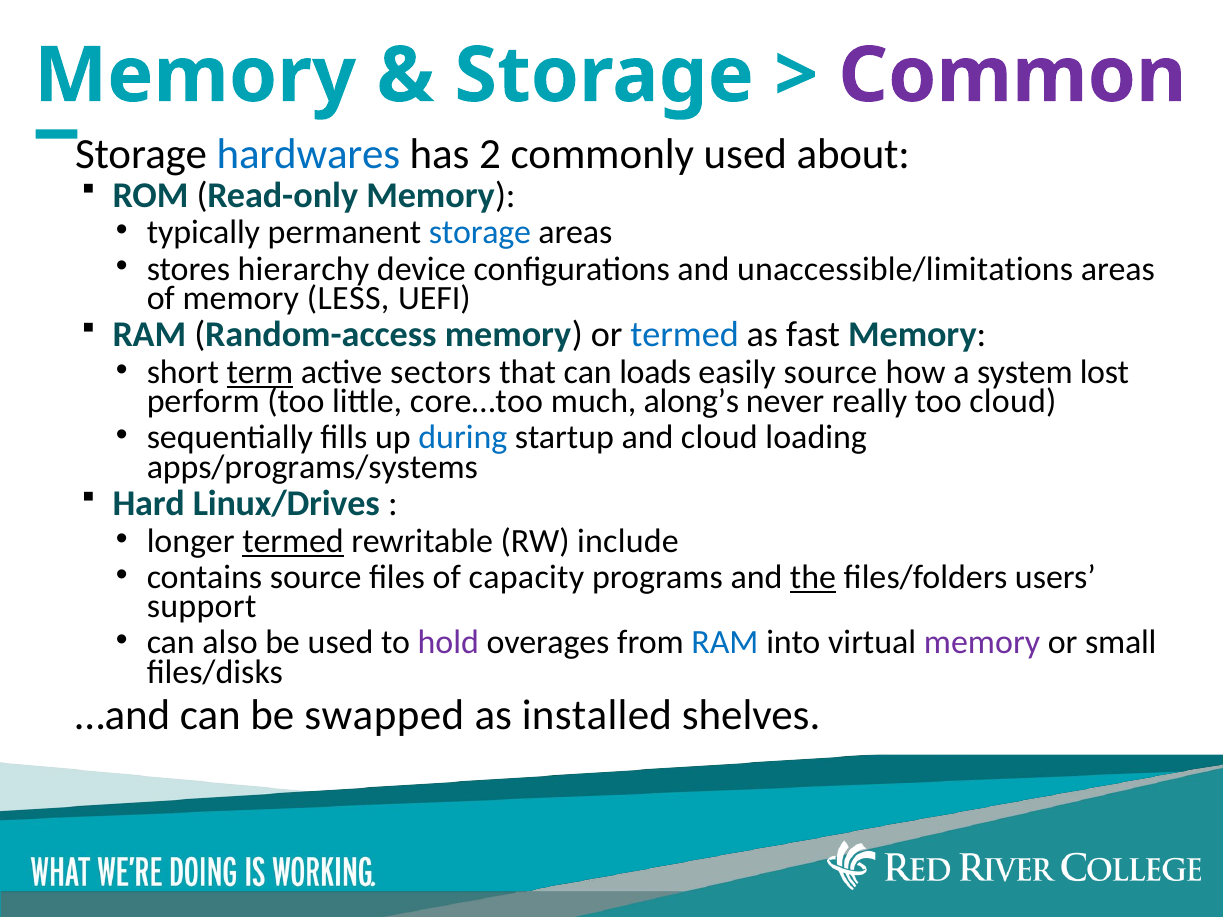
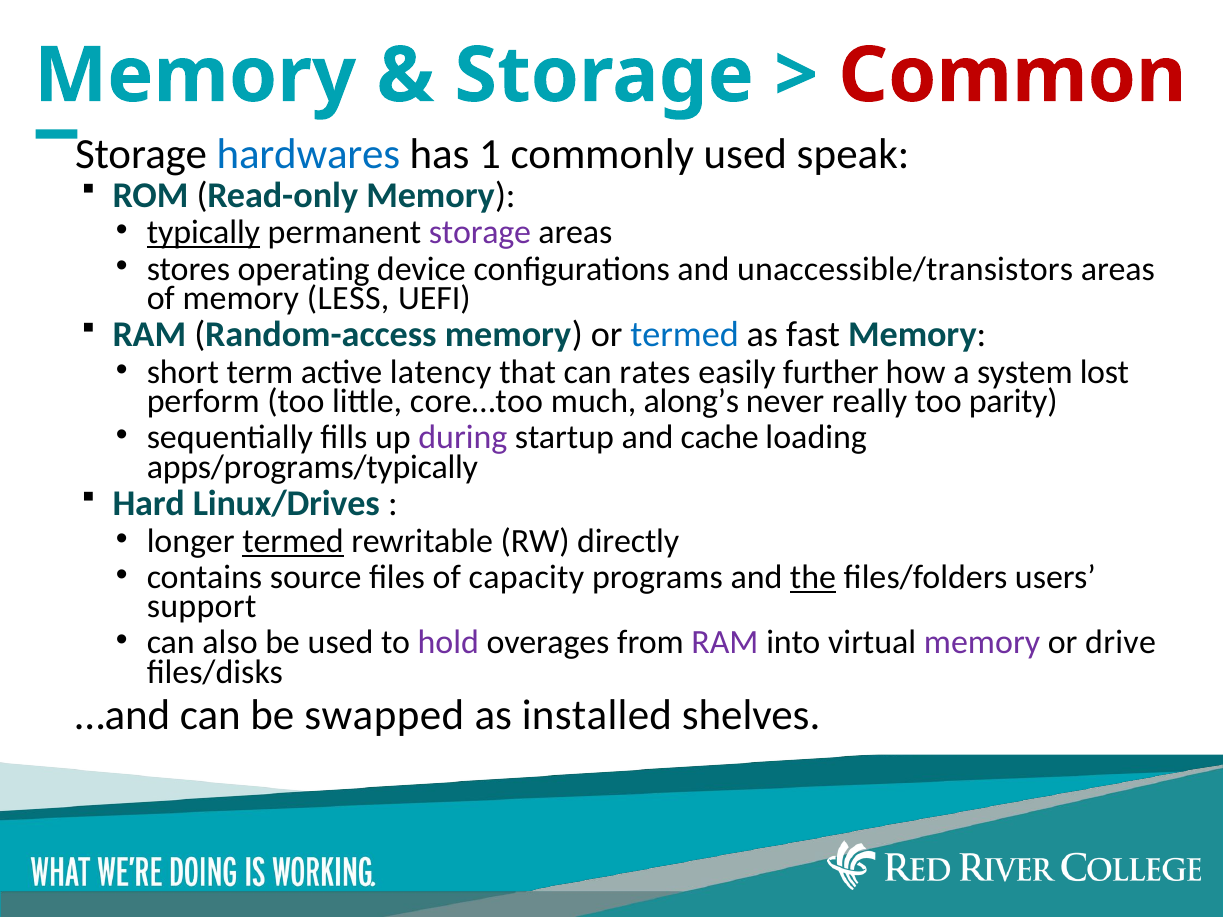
Common colour: purple -> red
2: 2 -> 1
about: about -> speak
typically underline: none -> present
storage at (480, 233) colour: blue -> purple
hierarchy: hierarchy -> operating
unaccessible/limitations: unaccessible/limitations -> unaccessible/transistors
term underline: present -> none
sectors: sectors -> latency
loads: loads -> rates
easily source: source -> further
too cloud: cloud -> parity
during colour: blue -> purple
and cloud: cloud -> cache
apps/programs/systems: apps/programs/systems -> apps/programs/typically
include: include -> directly
RAM at (725, 643) colour: blue -> purple
small: small -> drive
